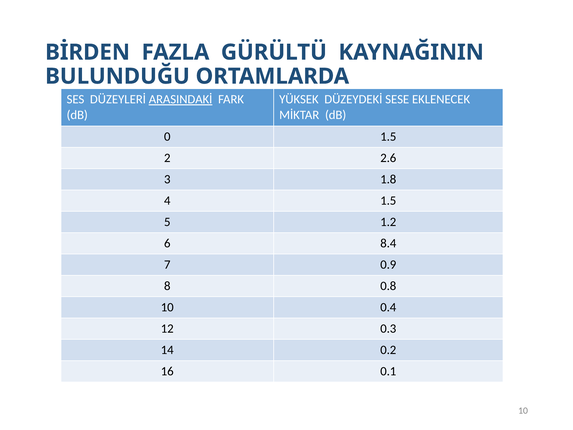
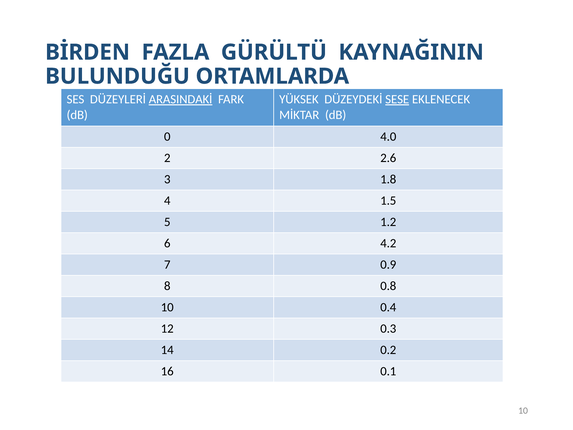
SESE underline: none -> present
0 1.5: 1.5 -> 4.0
8.4: 8.4 -> 4.2
